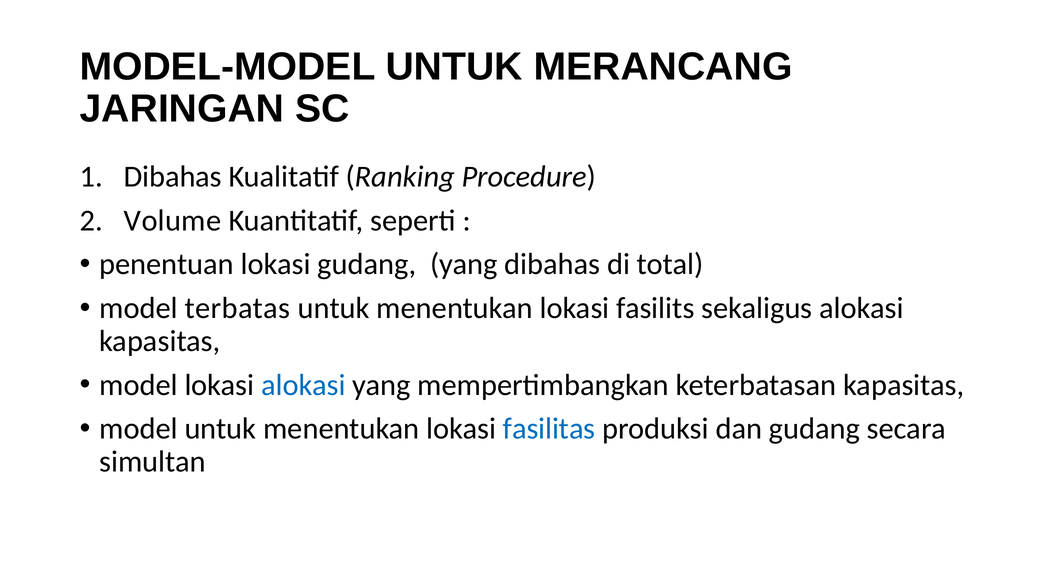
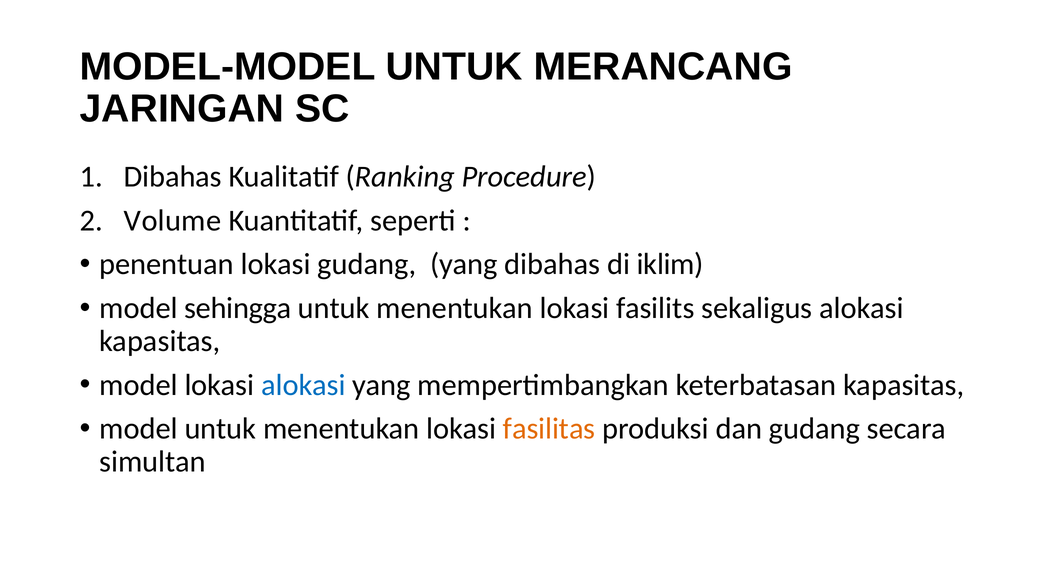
total: total -> iklim
terbatas: terbatas -> sehingga
fasilitas colour: blue -> orange
